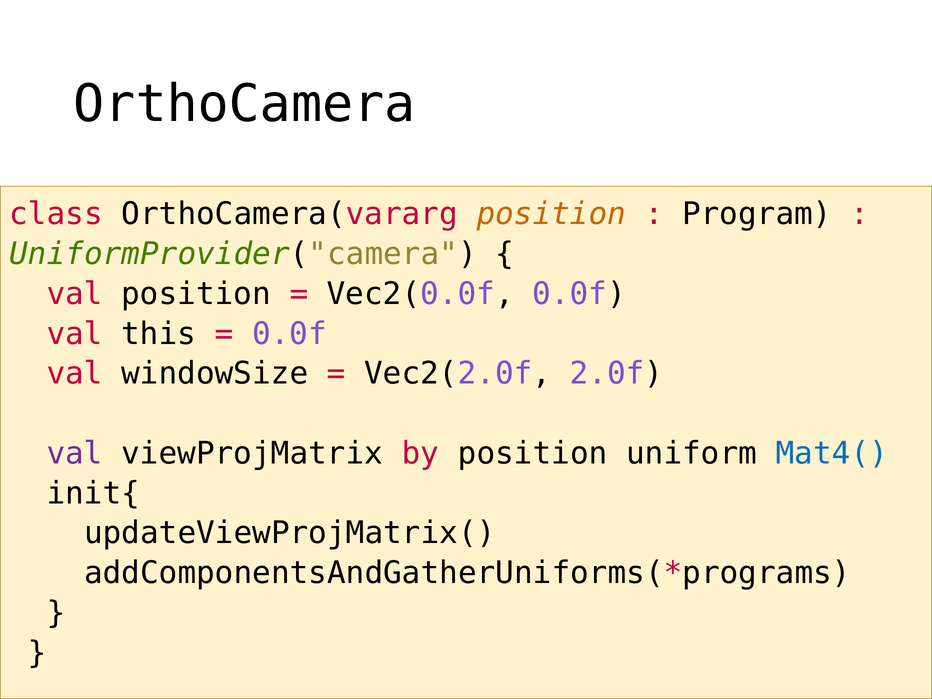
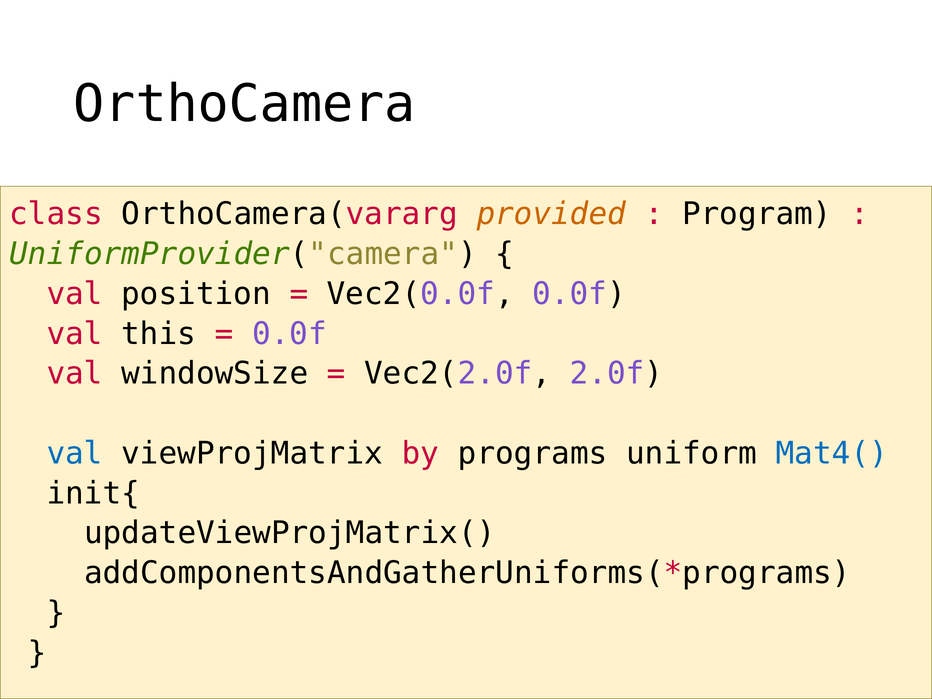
OrthoCamera(vararg position: position -> provided
val at (75, 453) colour: purple -> blue
by position: position -> programs
